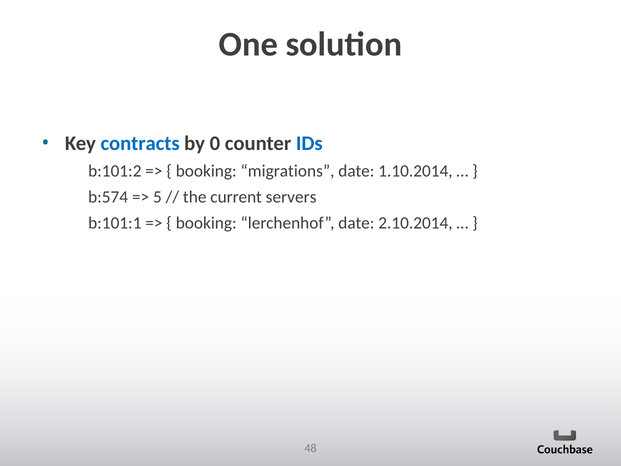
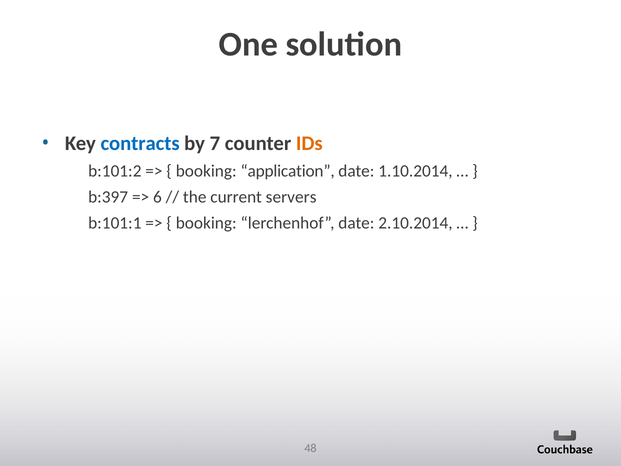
0: 0 -> 7
IDs colour: blue -> orange
migrations: migrations -> application
b:574: b:574 -> b:397
5: 5 -> 6
